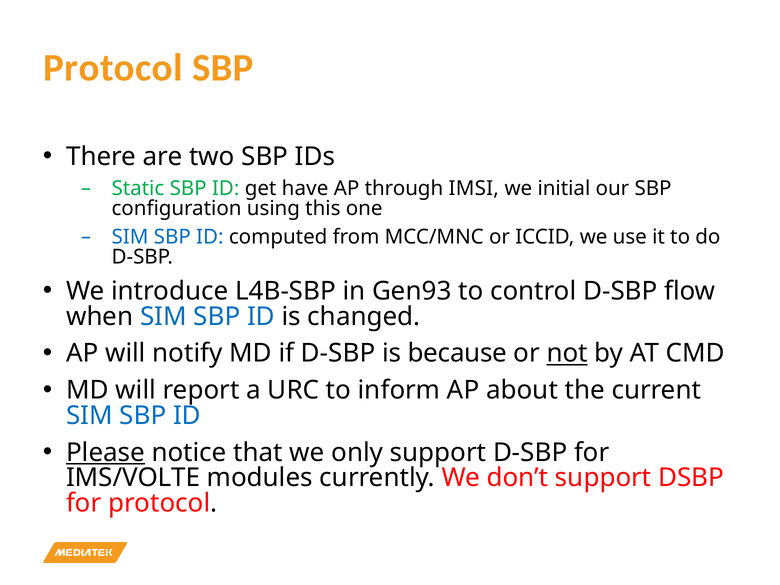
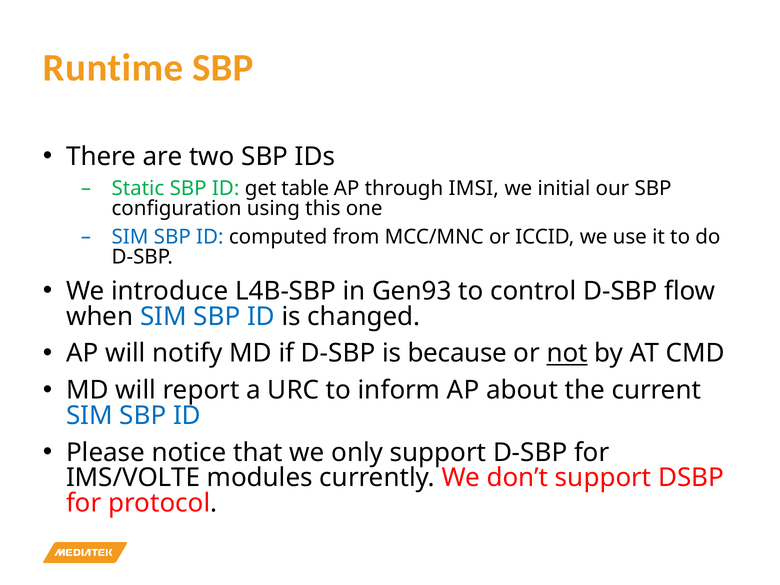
Protocol at (113, 68): Protocol -> Runtime
have: have -> table
Please underline: present -> none
